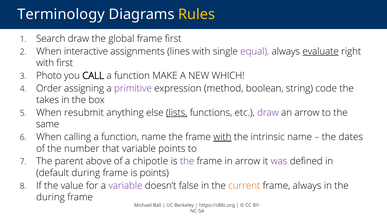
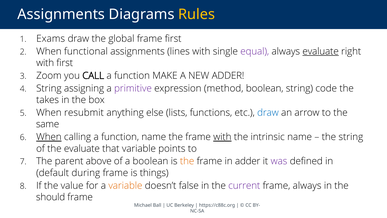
Terminology at (61, 14): Terminology -> Assignments
Search: Search -> Exams
interactive: interactive -> functional
Photo: Photo -> Zoom
NEW WHICH: WHICH -> ADDER
Order at (49, 88): Order -> String
lists underline: present -> none
draw at (268, 112) colour: purple -> blue
When at (49, 137) underline: none -> present
the dates: dates -> string
the number: number -> evaluate
a chipotle: chipotle -> boolean
the at (187, 161) colour: purple -> orange
in arrow: arrow -> adder
is points: points -> things
variable at (125, 185) colour: purple -> orange
current colour: orange -> purple
during at (50, 197): during -> should
